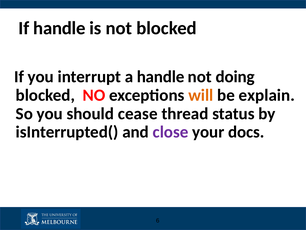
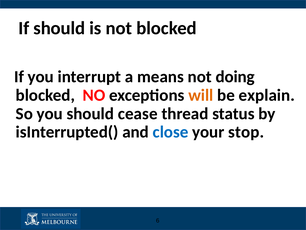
If handle: handle -> should
a handle: handle -> means
close colour: purple -> blue
docs: docs -> stop
